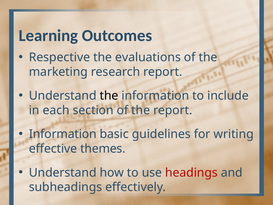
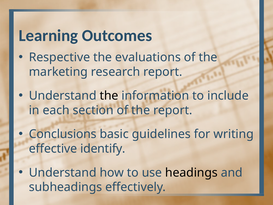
Information at (63, 134): Information -> Conclusions
themes: themes -> identify
headings colour: red -> black
